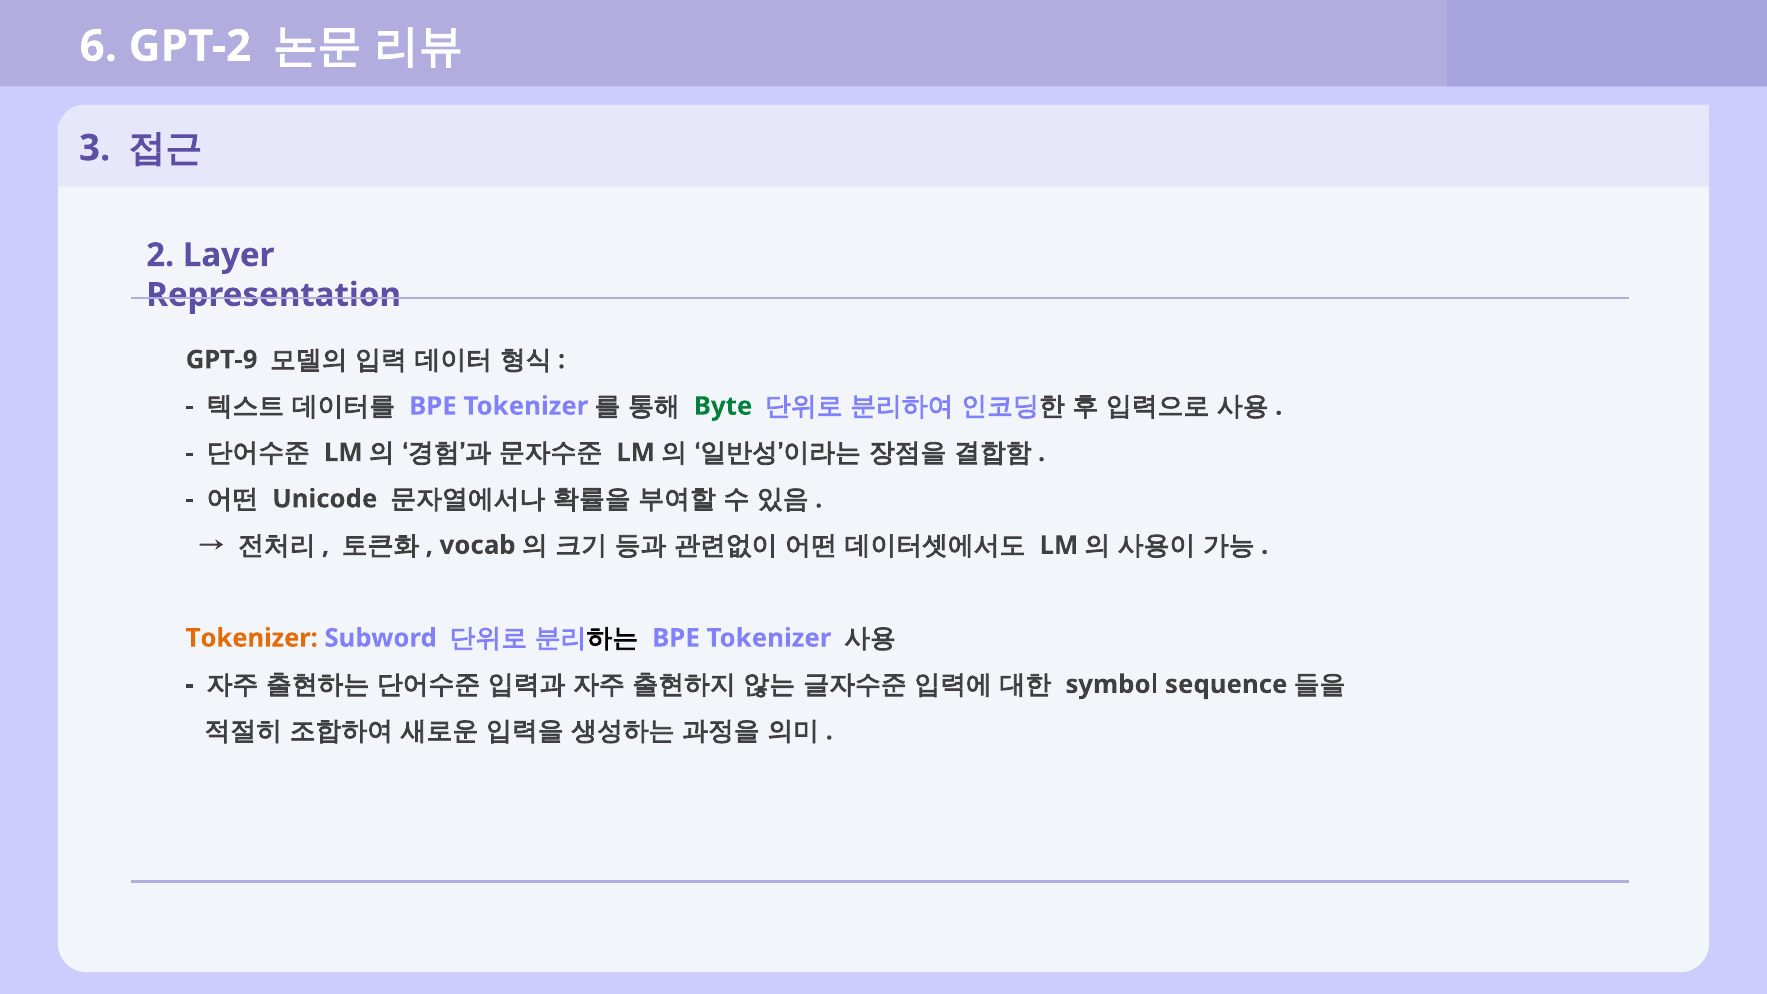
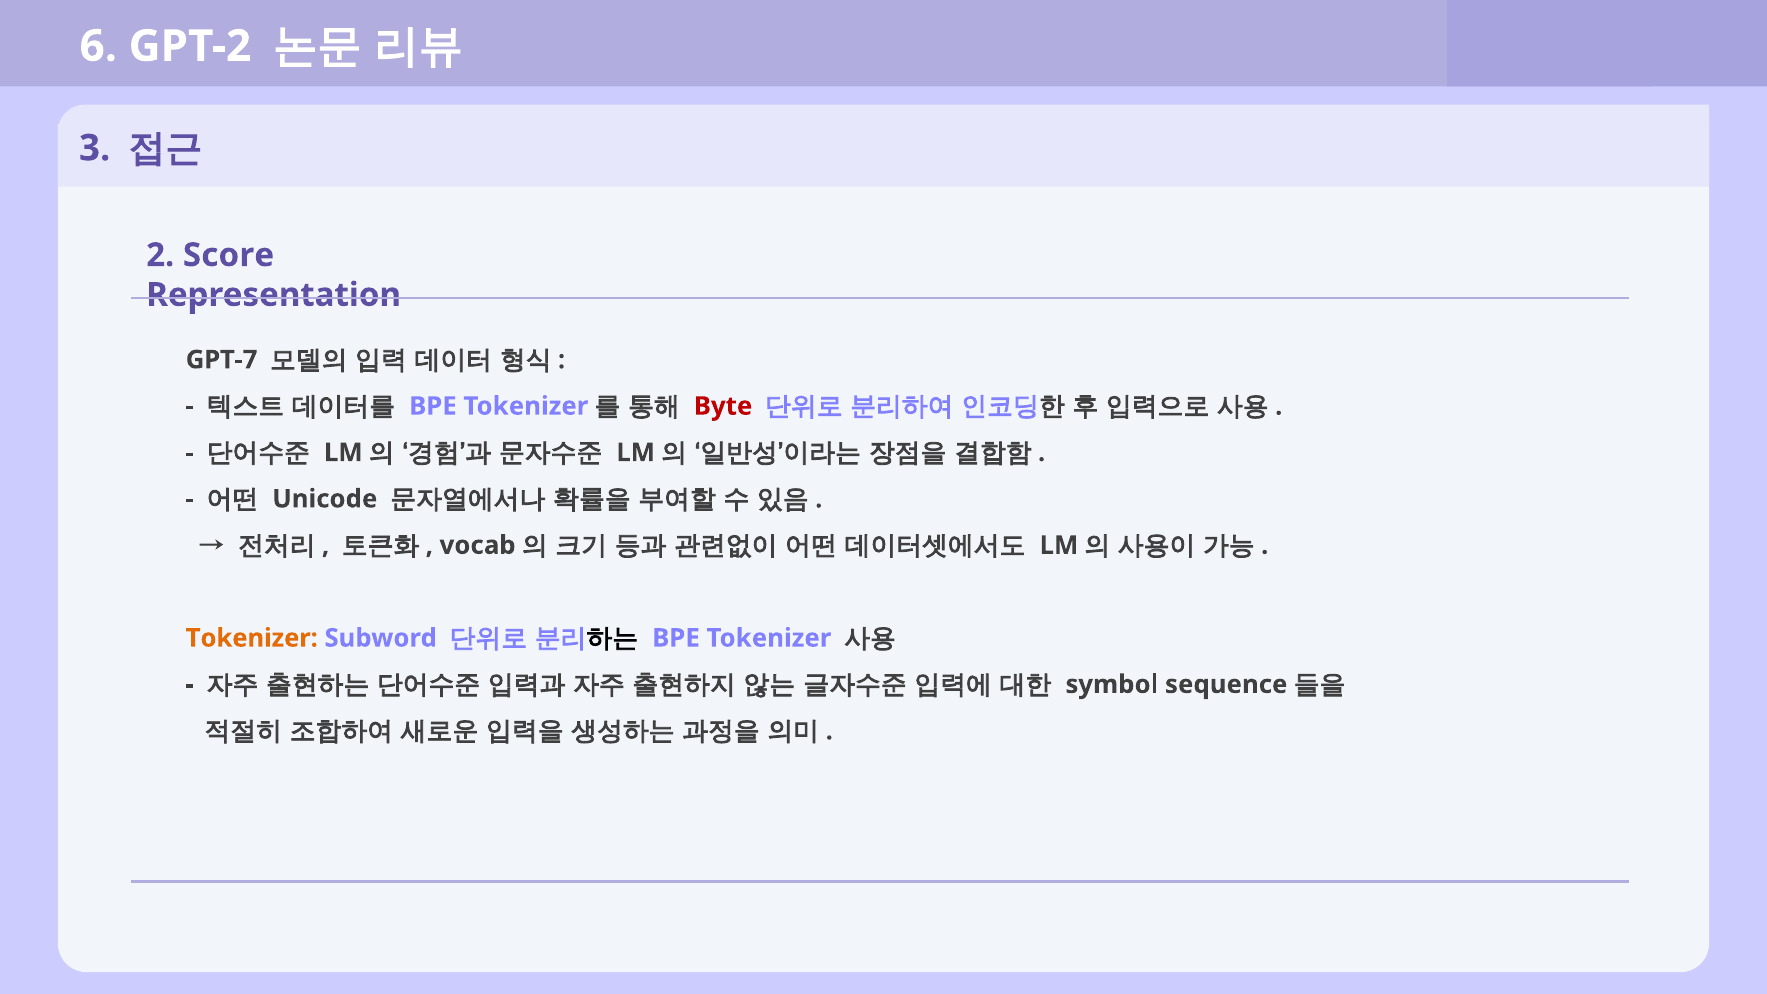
Layer: Layer -> Score
GPT-9: GPT-9 -> GPT-7
Byte colour: green -> red
